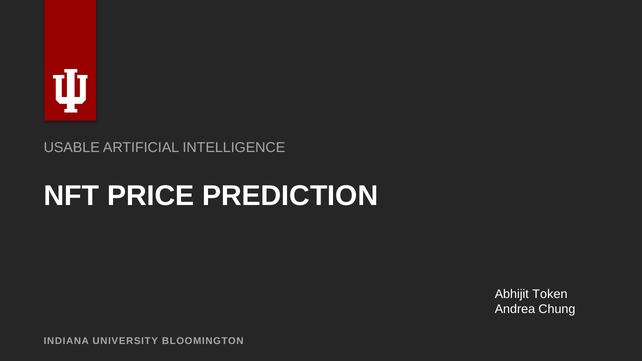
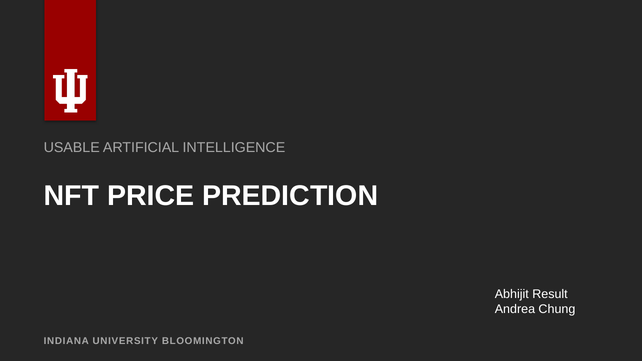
Token: Token -> Result
